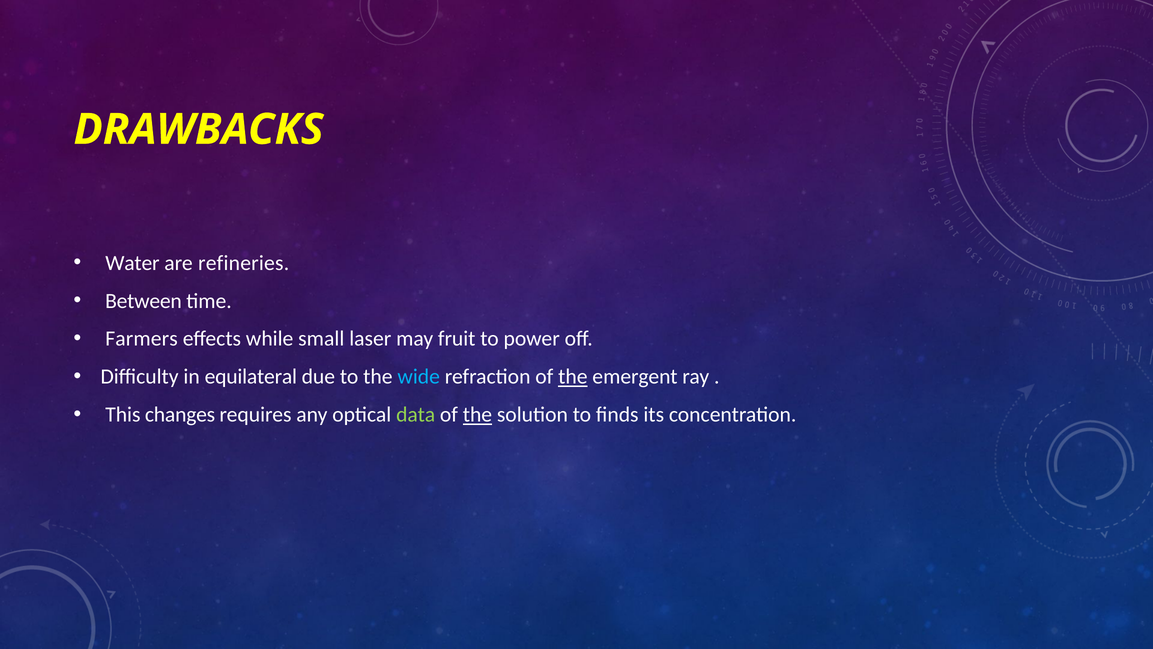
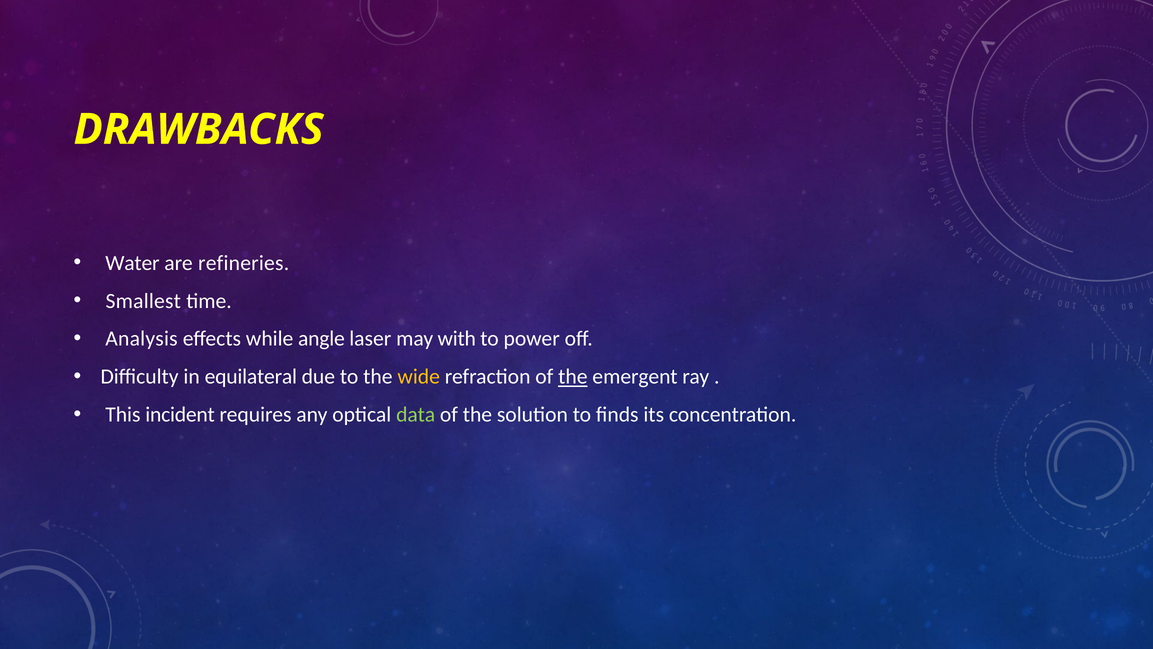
Between: Between -> Smallest
Farmers: Farmers -> Analysis
small: small -> angle
fruit: fruit -> with
wide colour: light blue -> yellow
changes: changes -> incident
the at (477, 415) underline: present -> none
